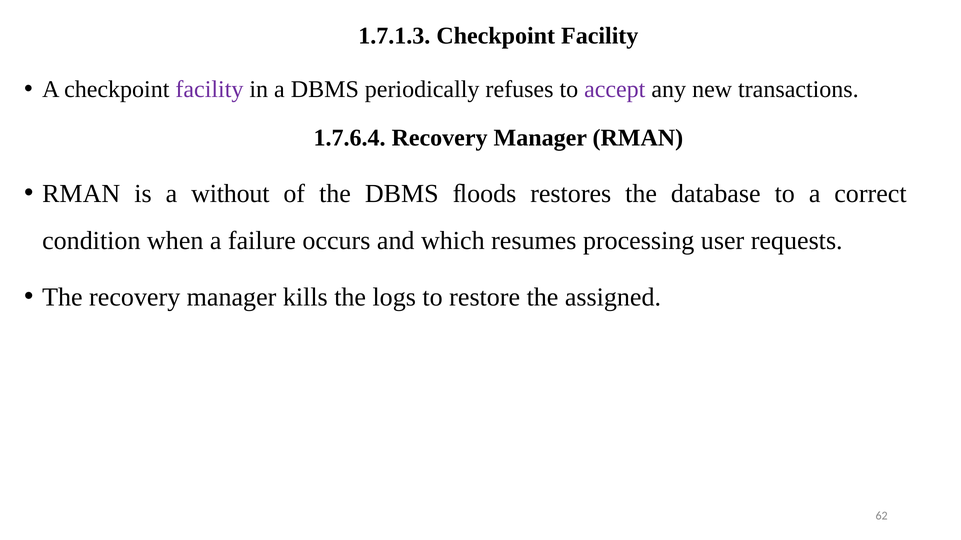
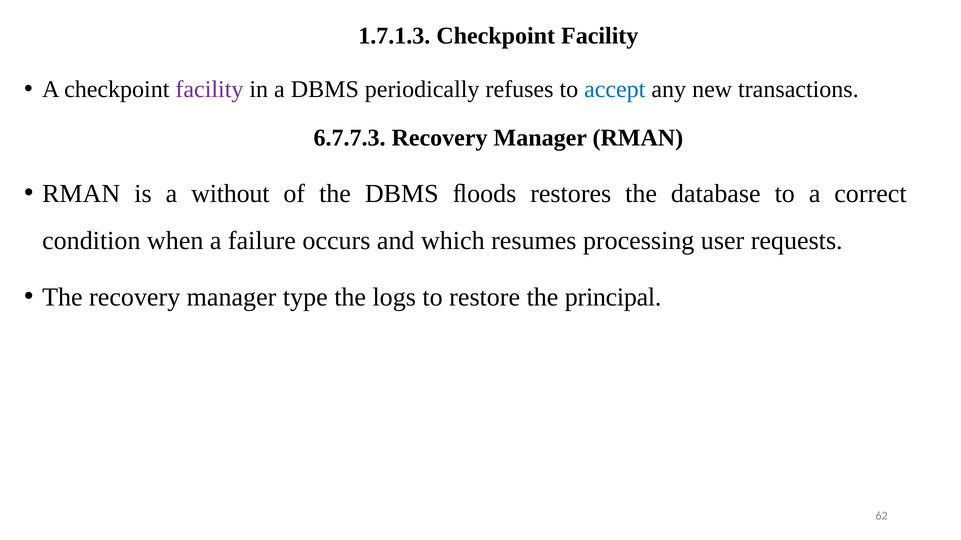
accept colour: purple -> blue
1.7.6.4: 1.7.6.4 -> 6.7.7.3
kills: kills -> type
assigned: assigned -> principal
